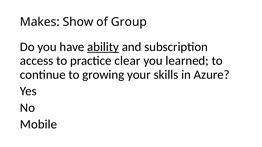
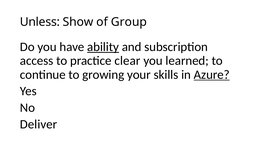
Makes: Makes -> Unless
Azure underline: none -> present
Mobile: Mobile -> Deliver
